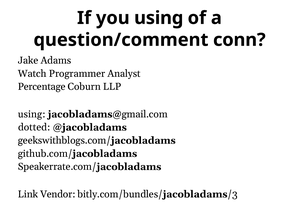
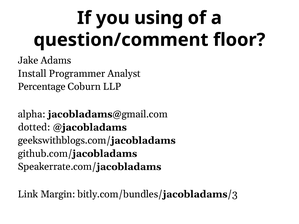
conn: conn -> floor
Watch: Watch -> Install
using at (32, 114): using -> alpha
Vendor: Vendor -> Margin
